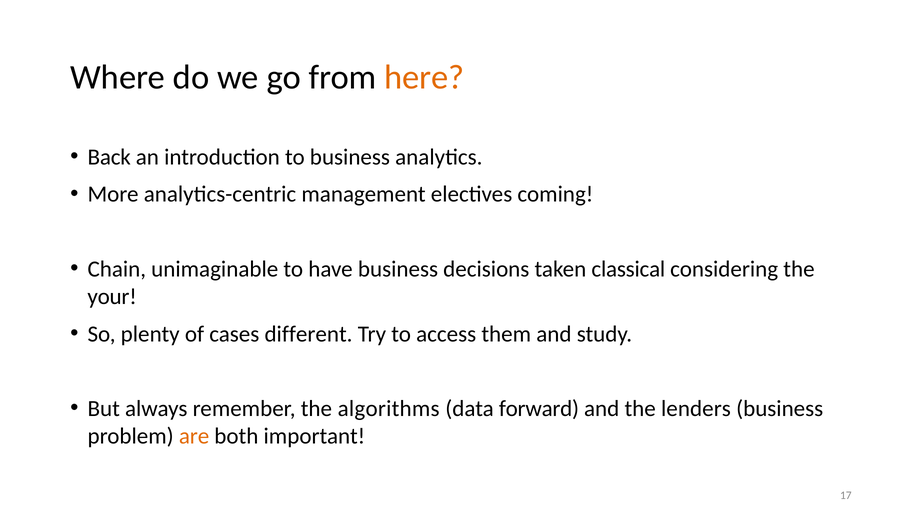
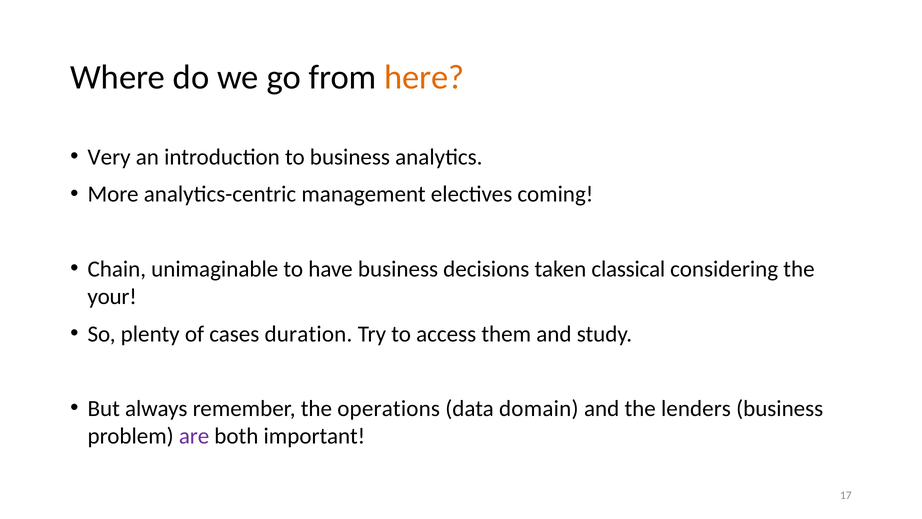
Back: Back -> Very
different: different -> duration
algorithms: algorithms -> operations
forward: forward -> domain
are colour: orange -> purple
